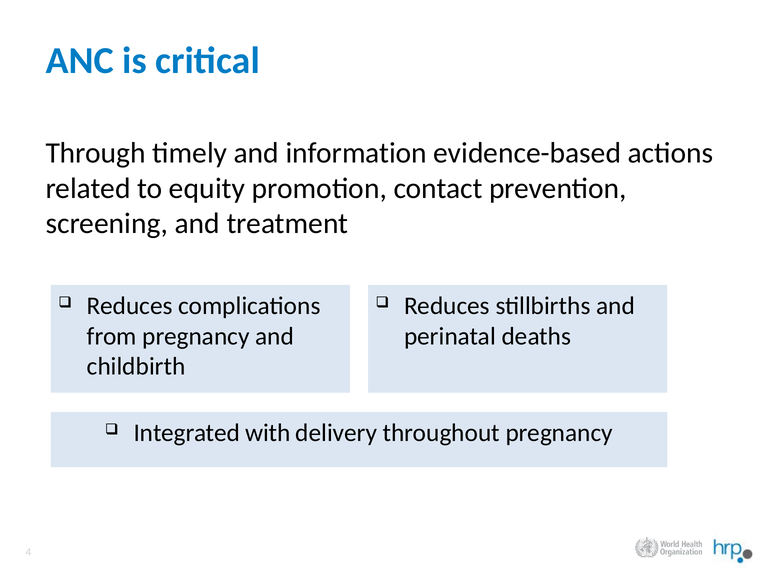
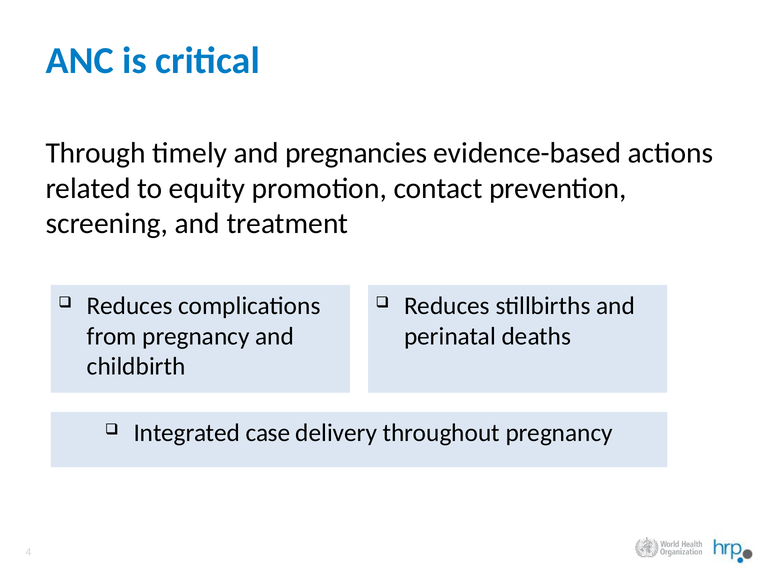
information: information -> pregnancies
with: with -> case
